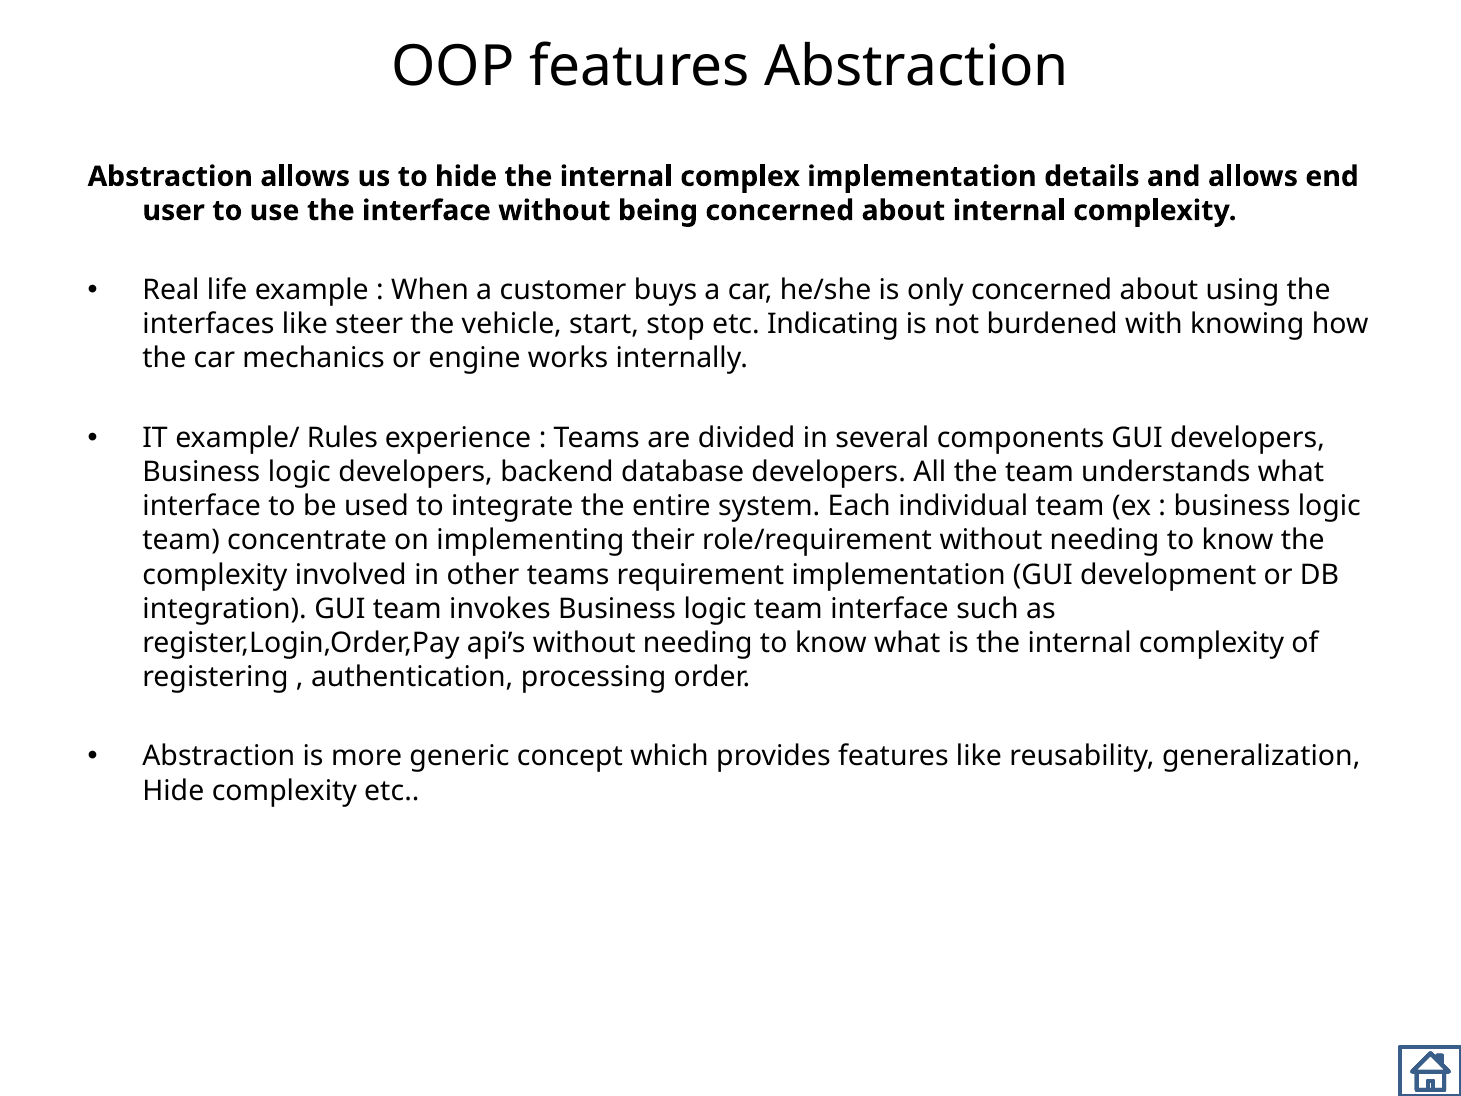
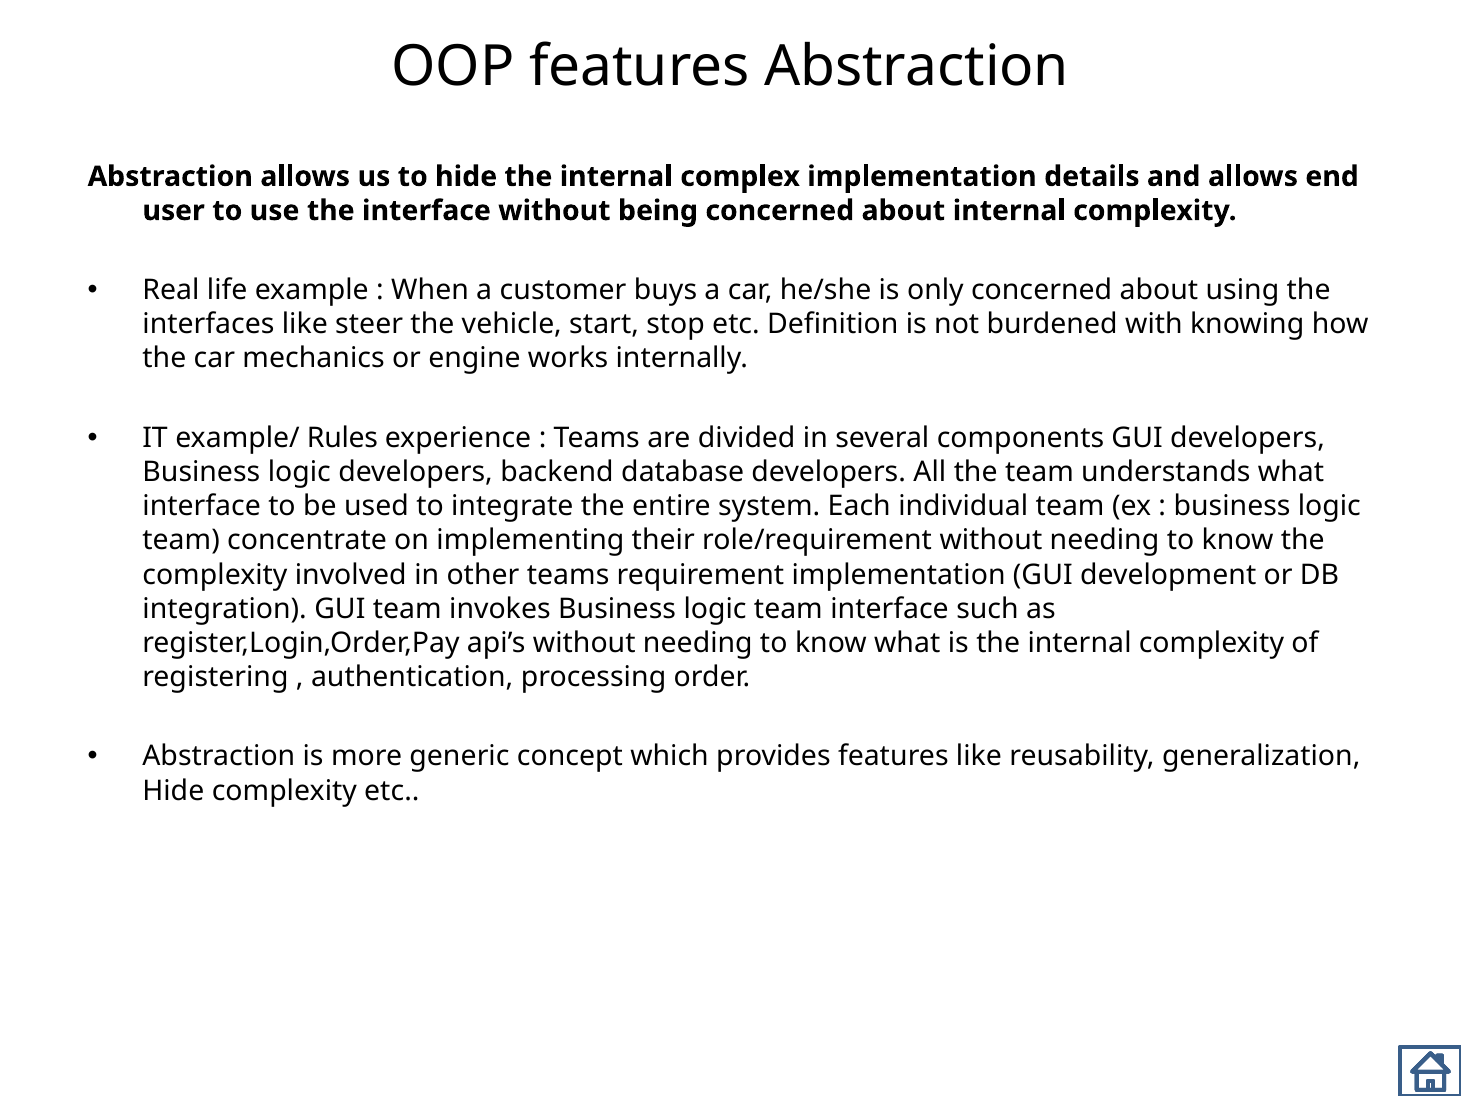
Indicating: Indicating -> Definition
